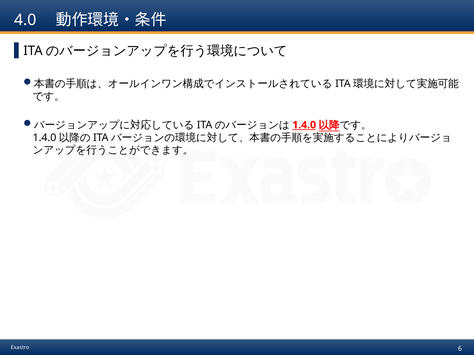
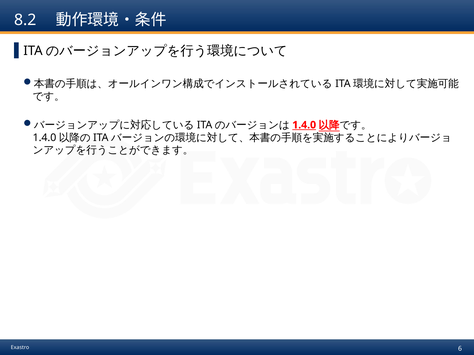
4.0: 4.0 -> 8.2
